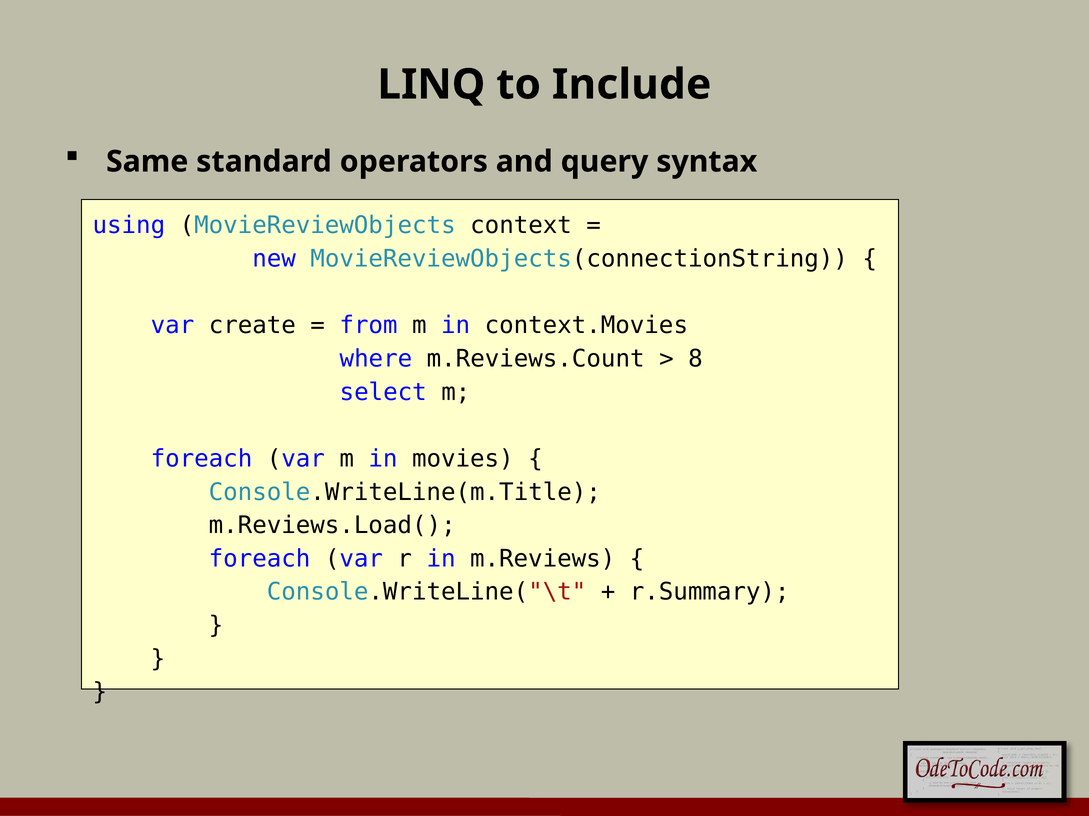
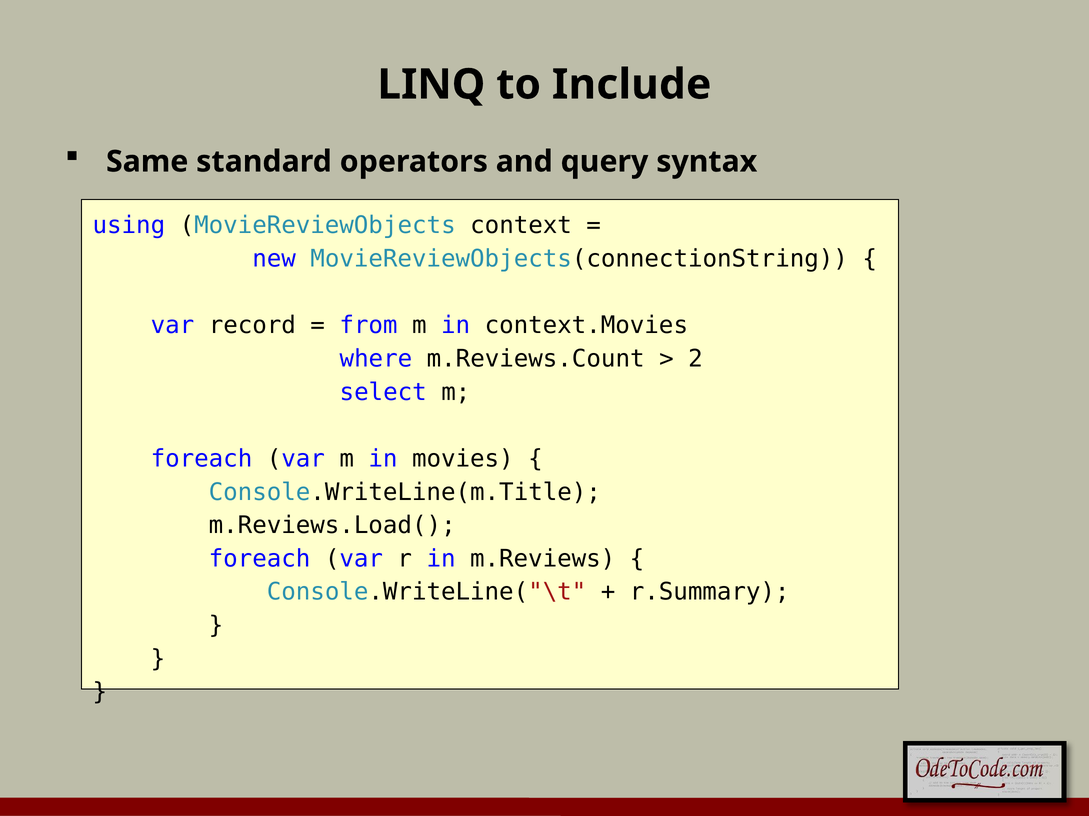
create: create -> record
8: 8 -> 2
